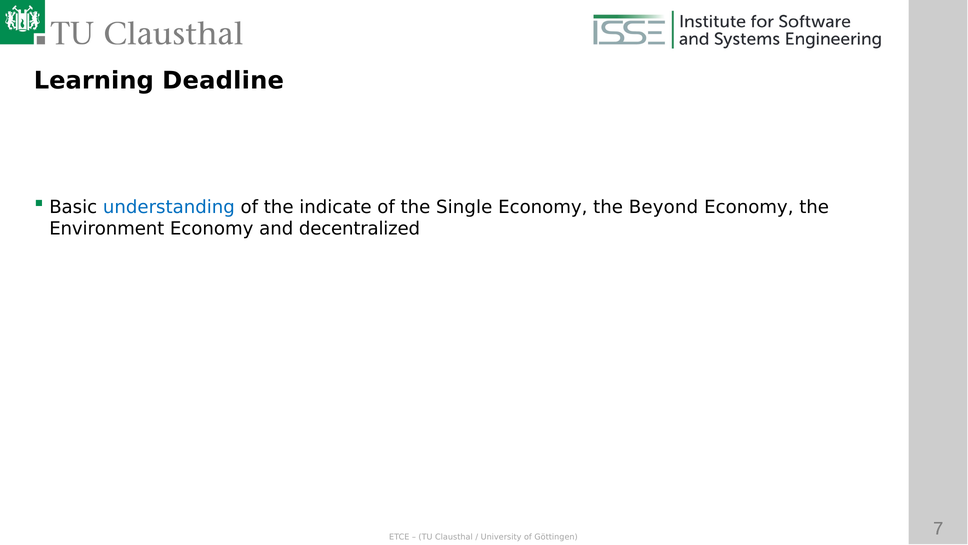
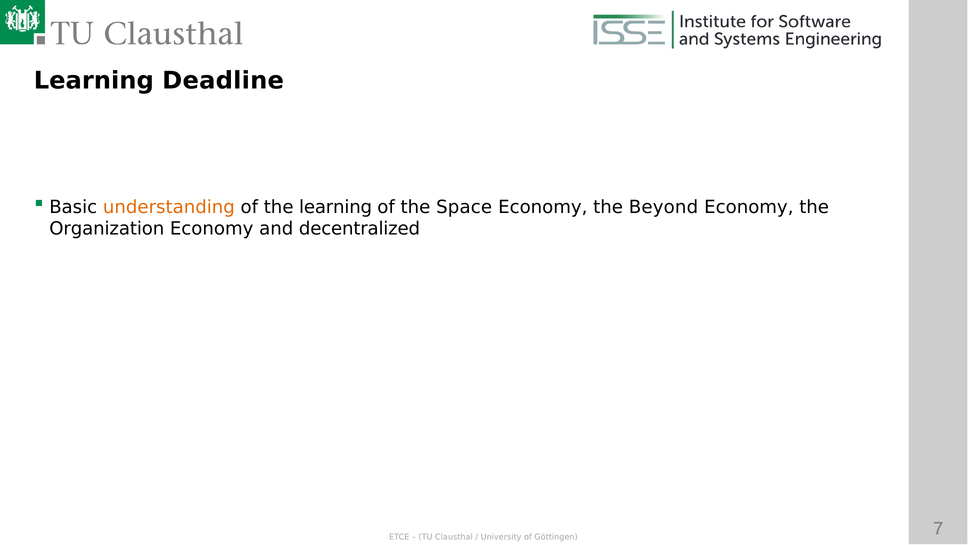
understanding colour: blue -> orange
the indicate: indicate -> learning
Single: Single -> Space
Environment: Environment -> Organization
